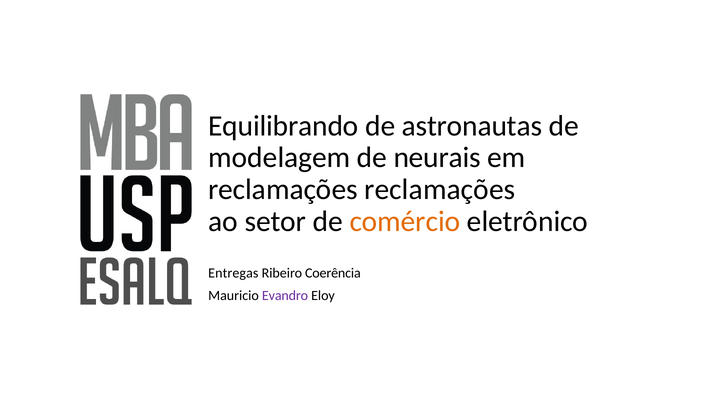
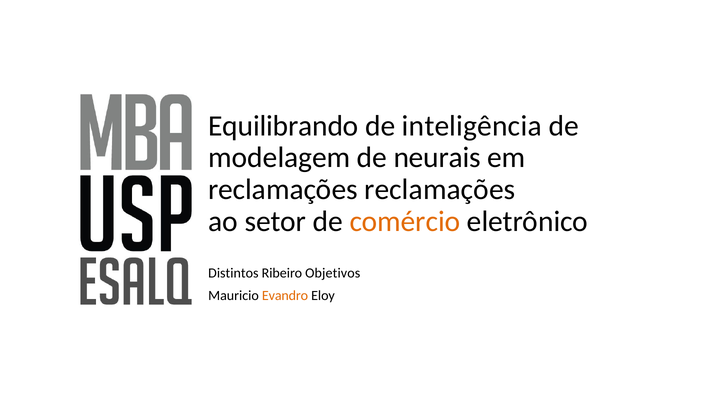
astronautas: astronautas -> inteligência
Entregas: Entregas -> Distintos
Coerência: Coerência -> Objetivos
Evandro colour: purple -> orange
